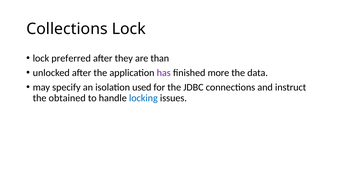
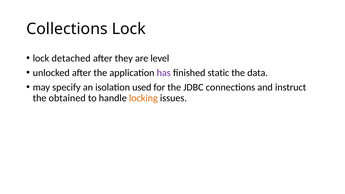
preferred: preferred -> detached
than: than -> level
more: more -> static
locking colour: blue -> orange
